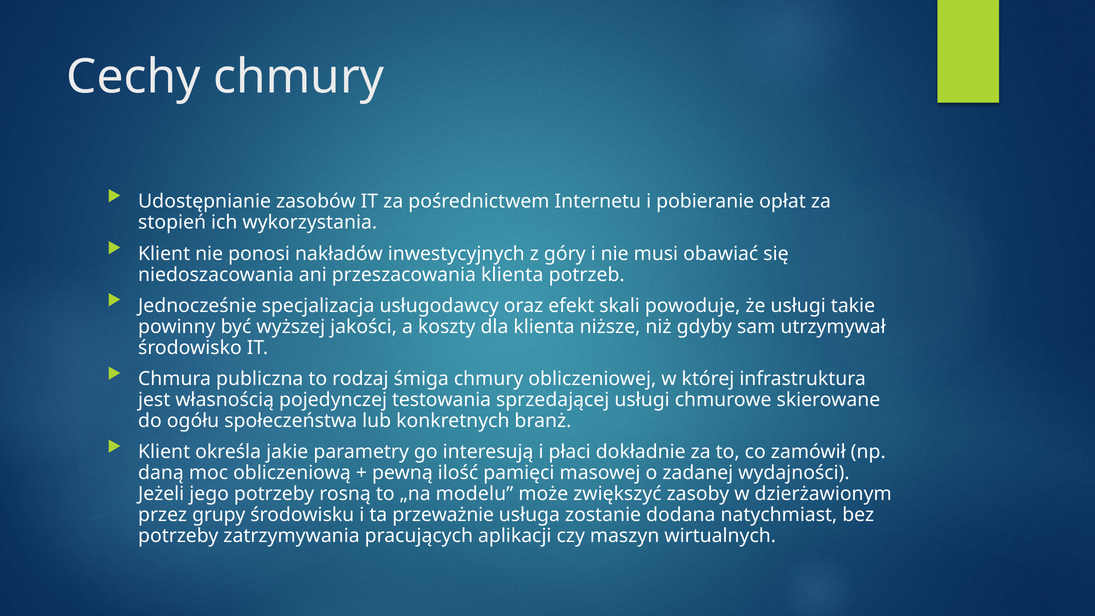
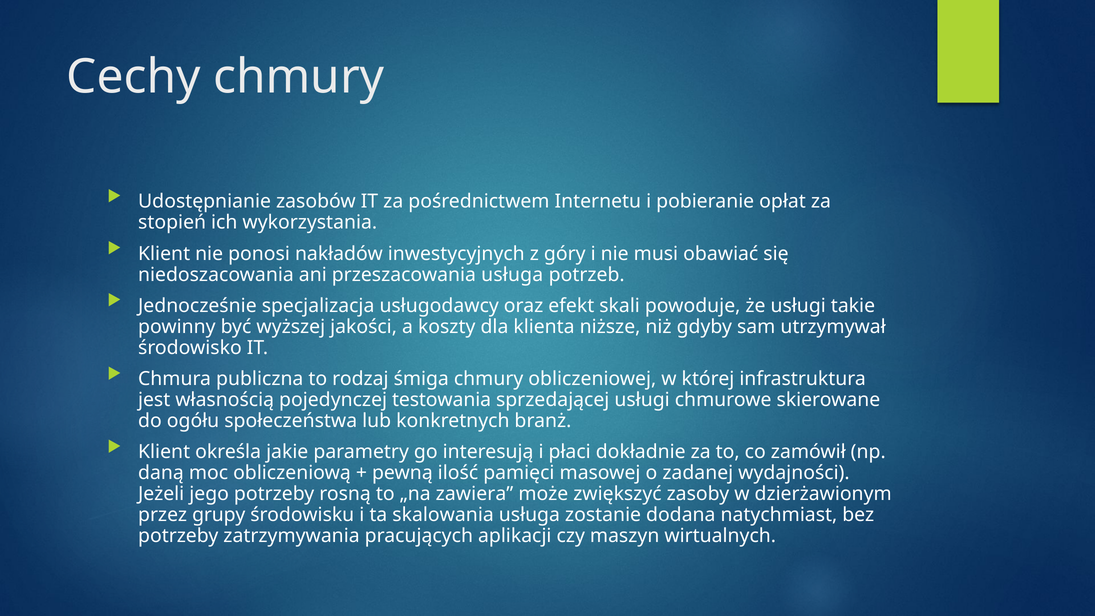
przeszacowania klienta: klienta -> usługa
modelu: modelu -> zawiera
przeważnie: przeważnie -> skalowania
